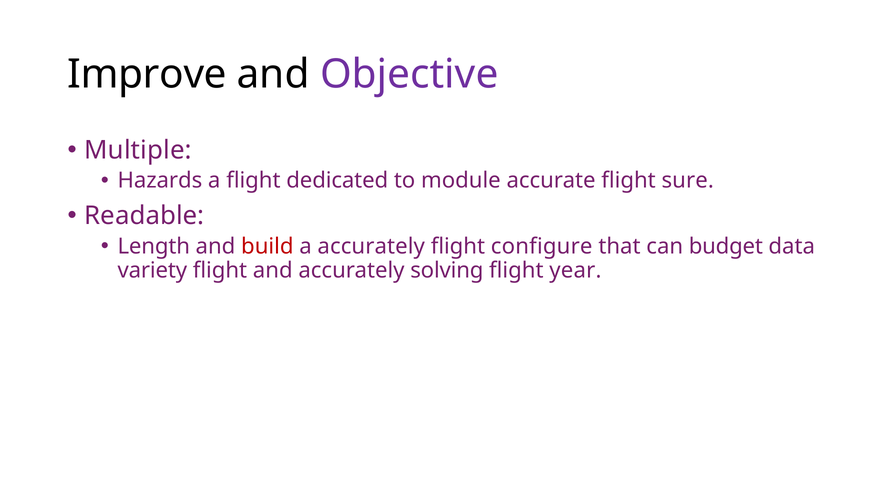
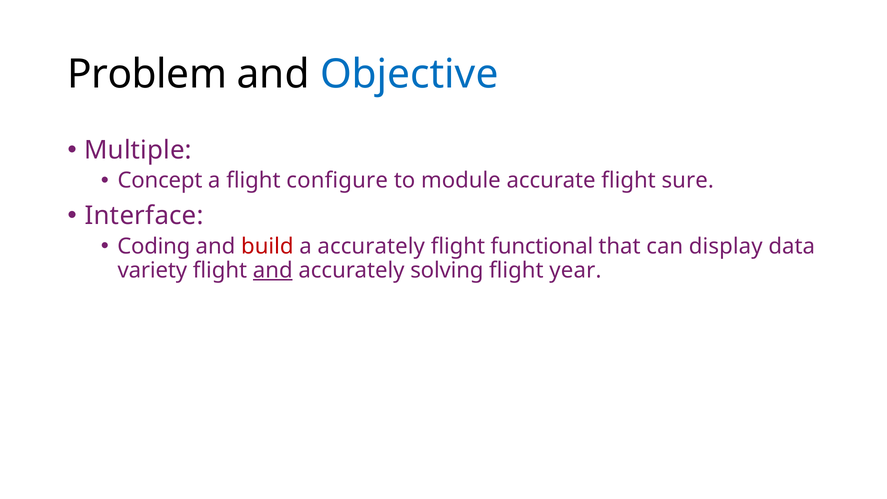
Improve: Improve -> Problem
Objective colour: purple -> blue
Hazards: Hazards -> Concept
dedicated: dedicated -> configure
Readable: Readable -> Interface
Length: Length -> Coding
configure: configure -> functional
budget: budget -> display
and at (273, 270) underline: none -> present
